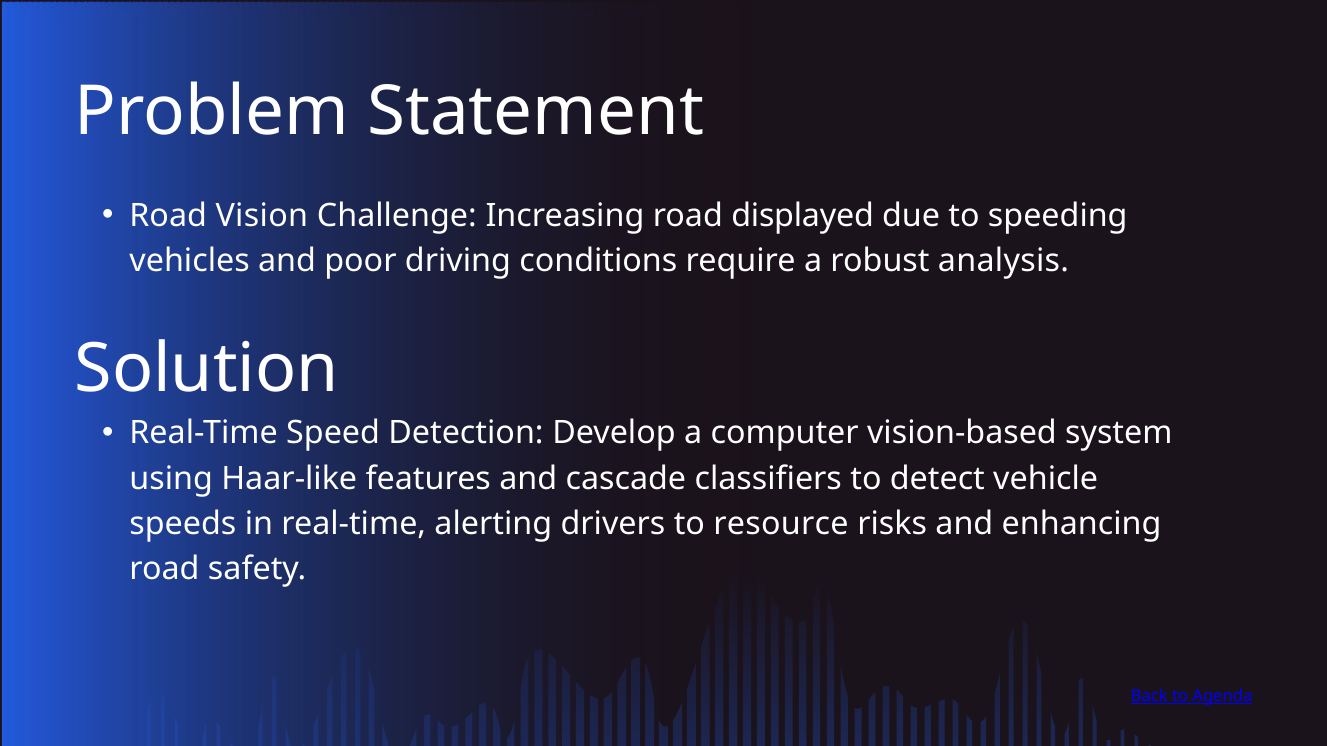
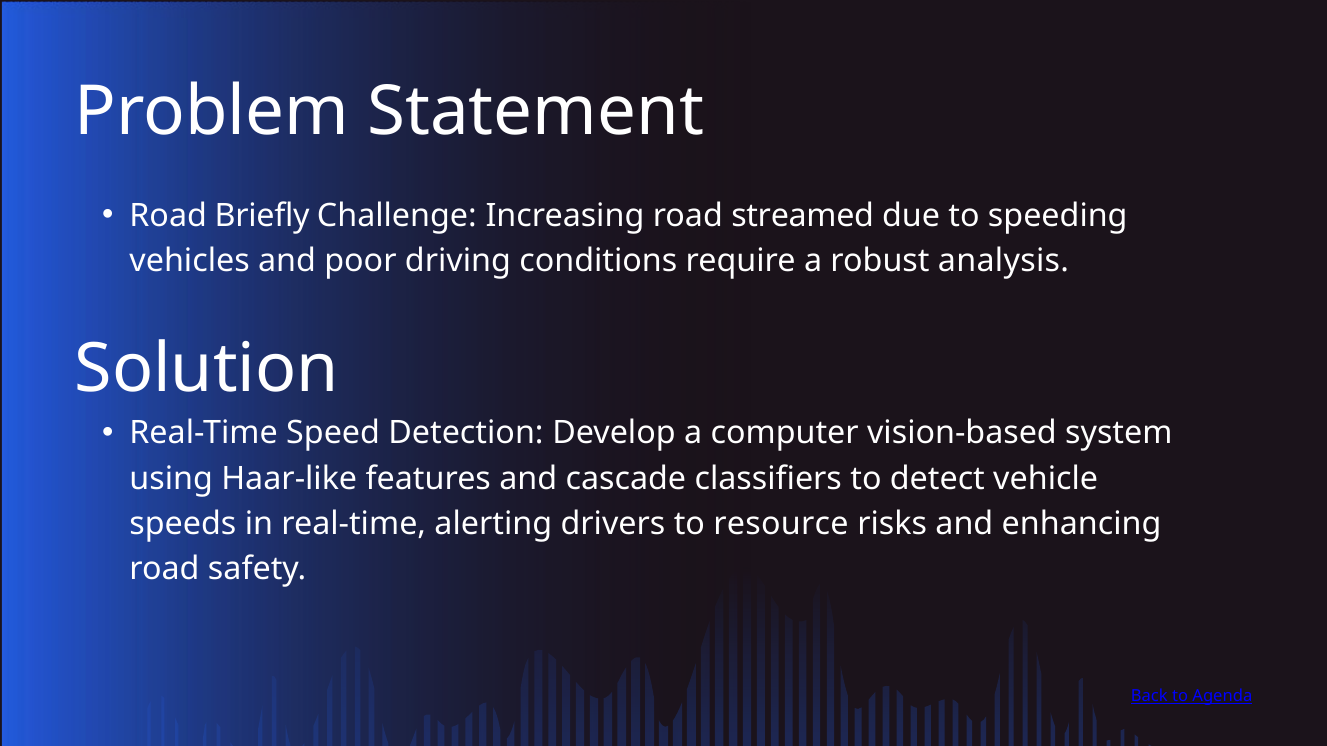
Vision: Vision -> Briefly
displayed: displayed -> streamed
